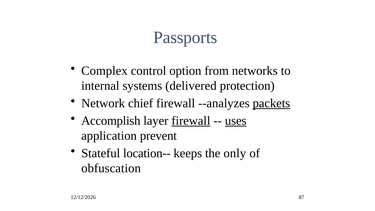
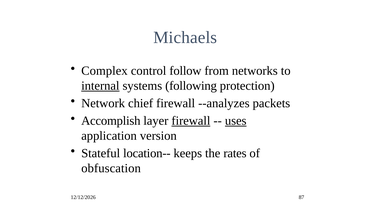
Passports: Passports -> Michaels
option: option -> follow
internal underline: none -> present
delivered: delivered -> following
packets underline: present -> none
prevent: prevent -> version
only: only -> rates
